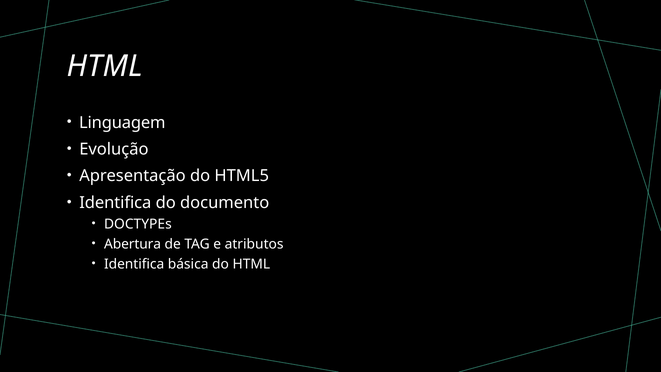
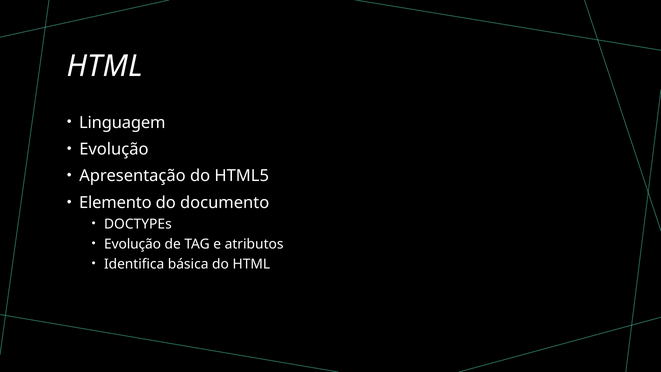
Identifica at (115, 203): Identifica -> Elemento
Abertura at (133, 244): Abertura -> Evolução
